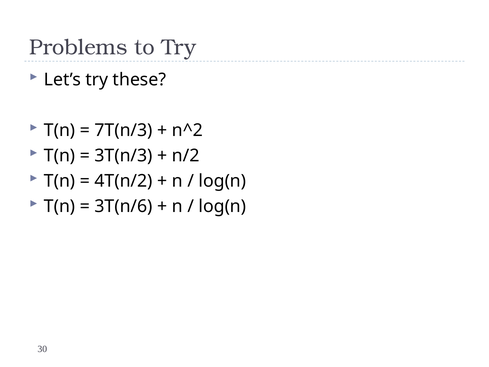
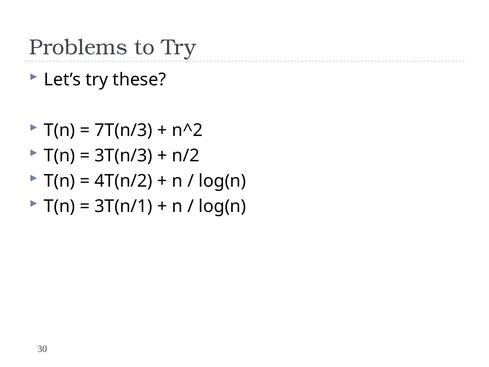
3T(n/6: 3T(n/6 -> 3T(n/1
